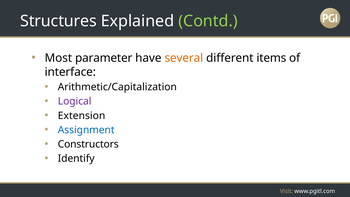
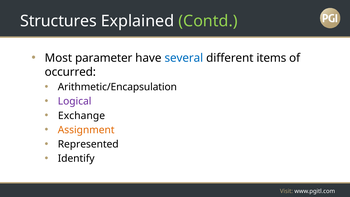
several colour: orange -> blue
interface: interface -> occurred
Arithmetic/Capitalization: Arithmetic/Capitalization -> Arithmetic/Encapsulation
Extension: Extension -> Exchange
Assignment colour: blue -> orange
Constructors: Constructors -> Represented
